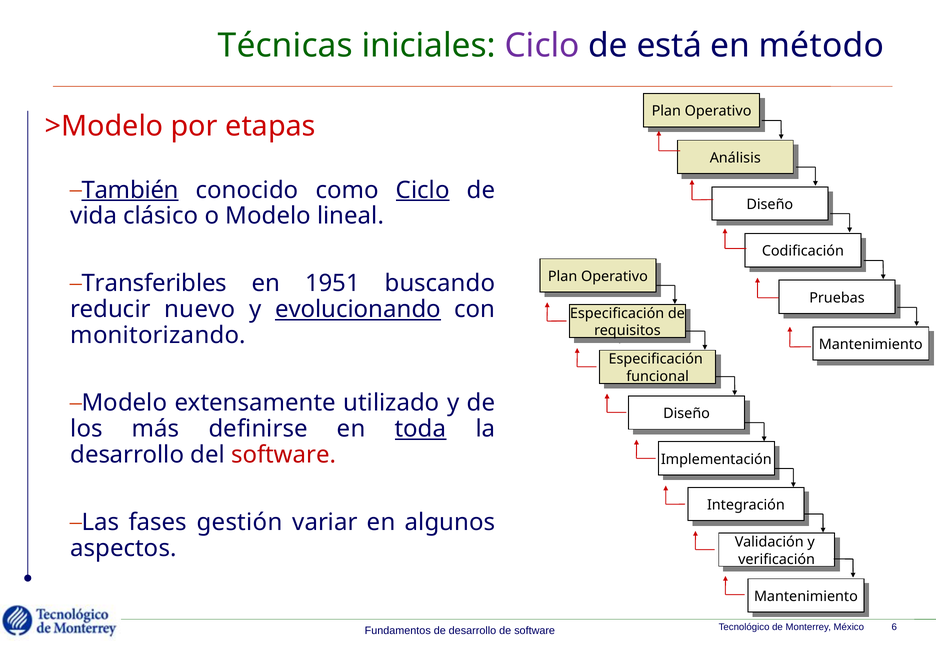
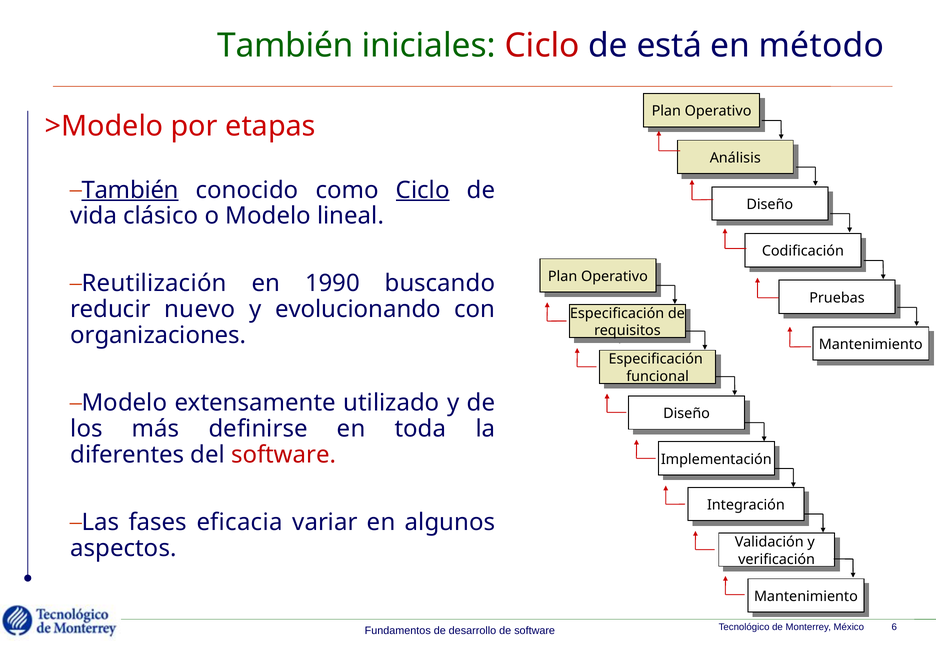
Técnicas at (285, 46): Técnicas -> También
Ciclo at (542, 46) colour: purple -> red
Transferibles: Transferibles -> Reutilización
1951: 1951 -> 1990
evolucionando underline: present -> none
monitorizando: monitorizando -> organizaciones
toda underline: present -> none
desarrollo at (127, 455): desarrollo -> diferentes
gestión: gestión -> eficacia
